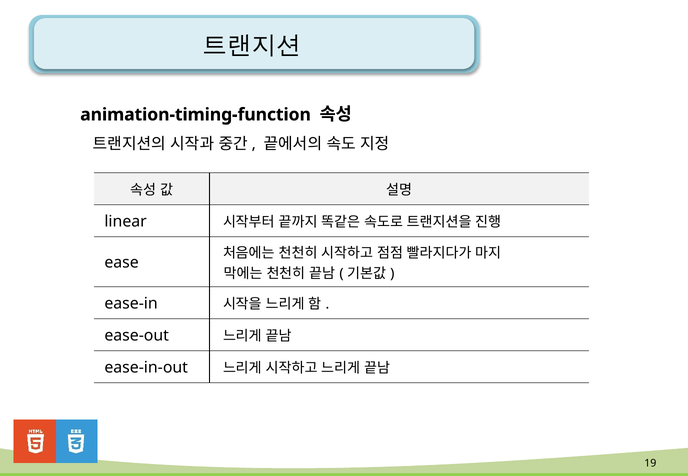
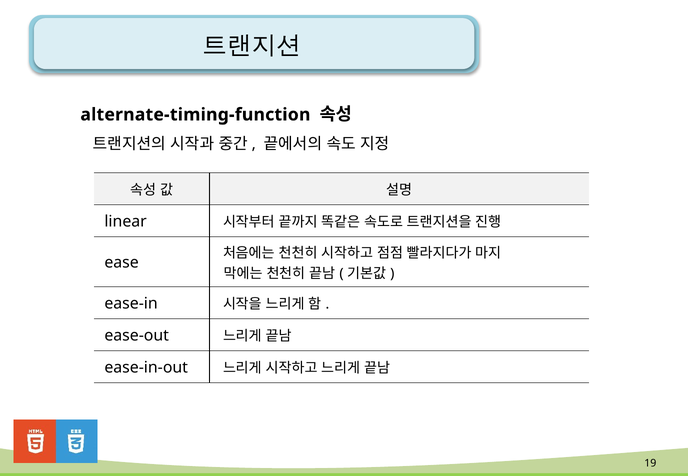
animation-timing-function: animation-timing-function -> alternate-timing-function
